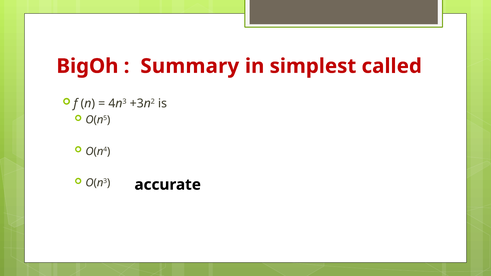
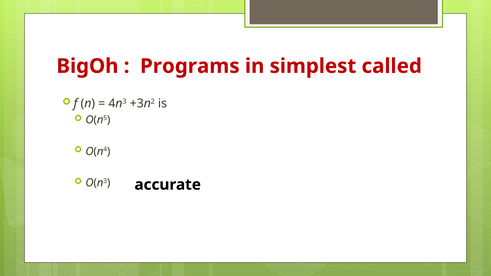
Summary: Summary -> Programs
